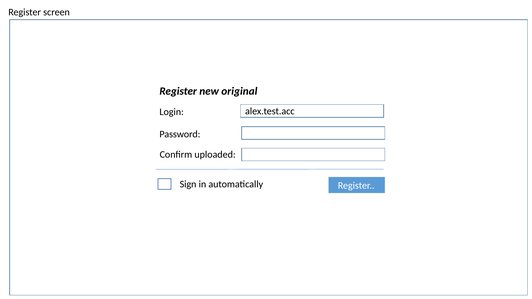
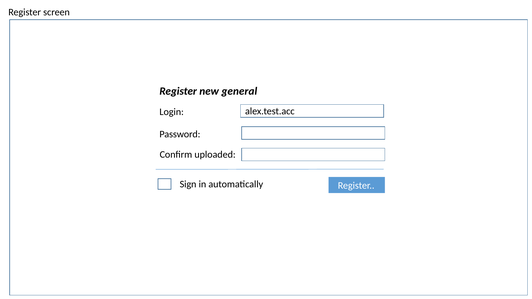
original: original -> general
